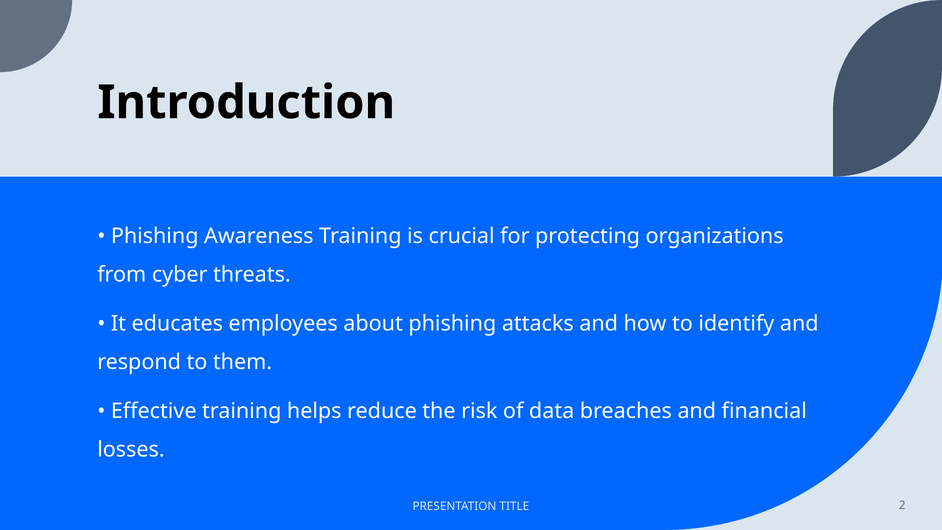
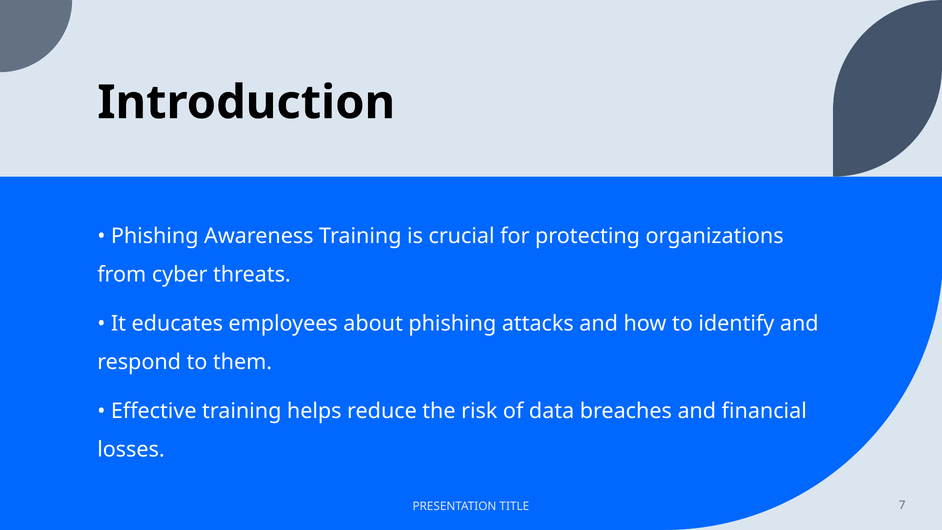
2: 2 -> 7
